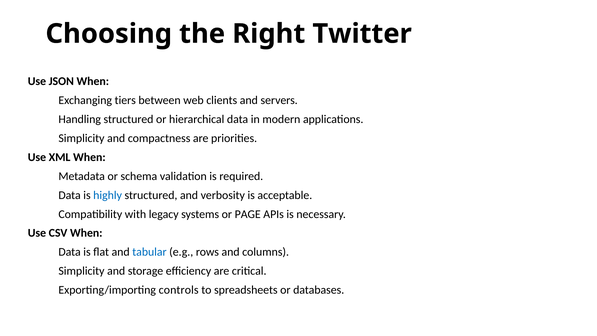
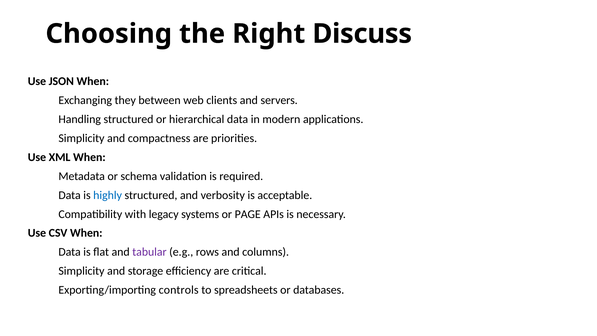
Twitter: Twitter -> Discuss
tiers: tiers -> they
tabular colour: blue -> purple
